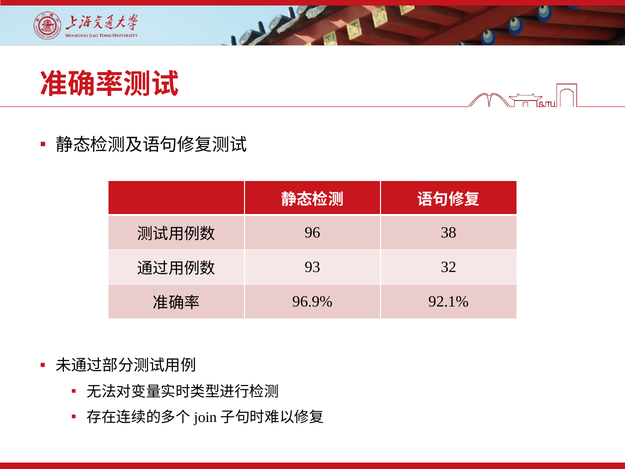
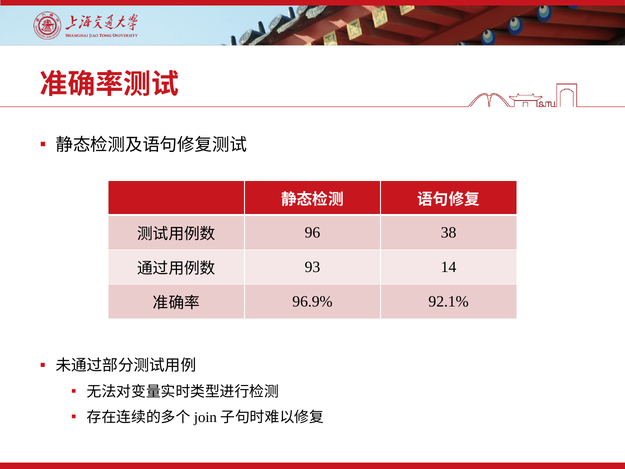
32: 32 -> 14
